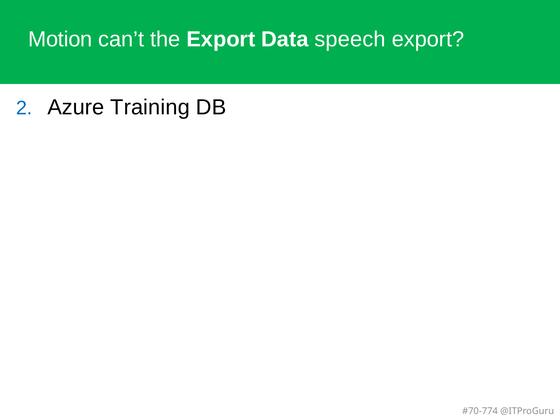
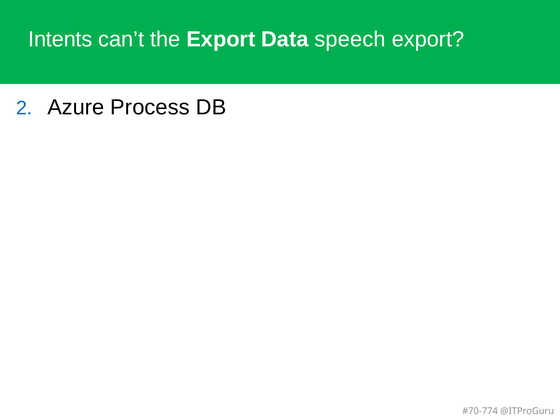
Motion: Motion -> Intents
Training: Training -> Process
